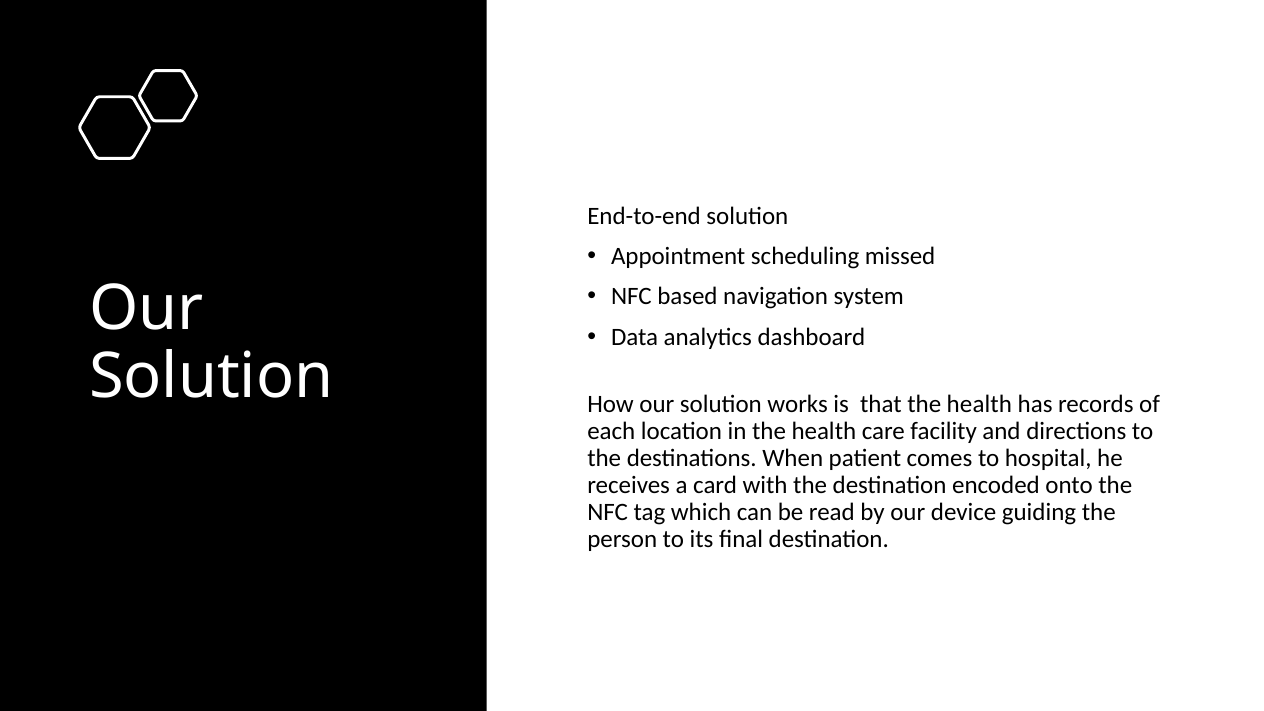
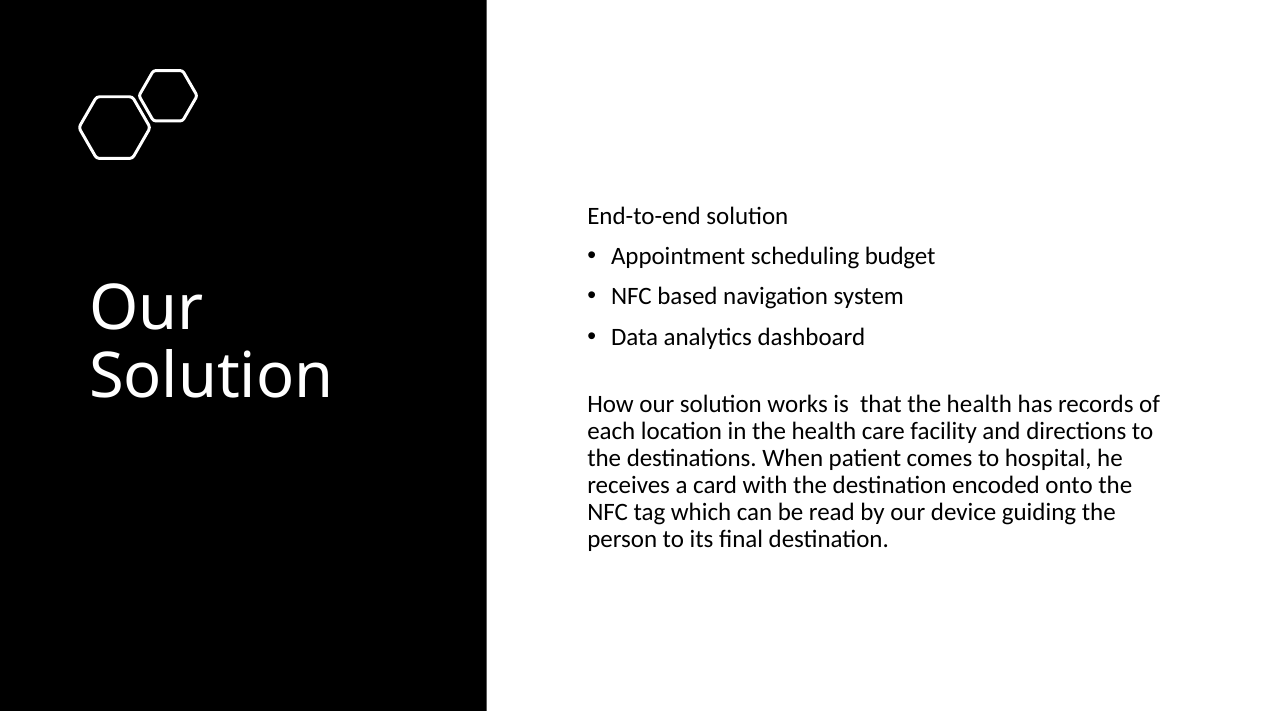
missed: missed -> budget
